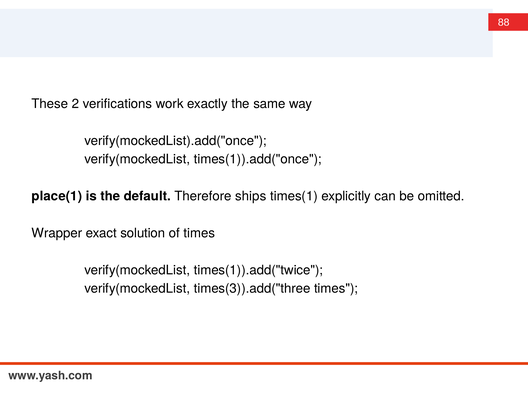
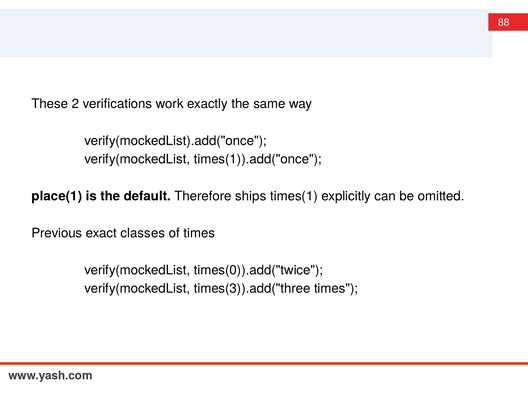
Wrapper: Wrapper -> Previous
solution: solution -> classes
times(1)).add("twice: times(1)).add("twice -> times(0)).add("twice
